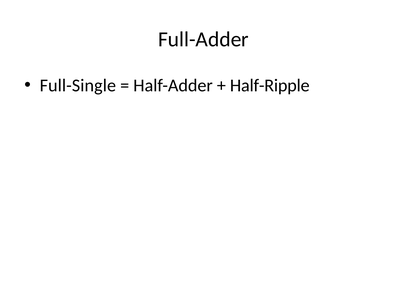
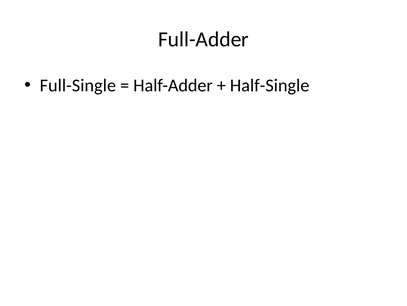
Half-Ripple: Half-Ripple -> Half-Single
